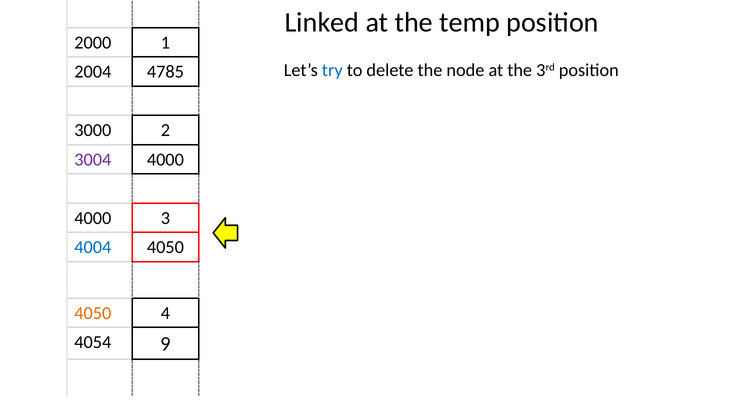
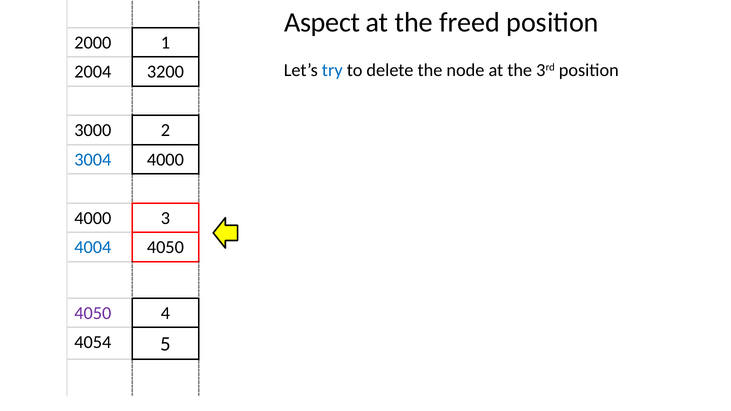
Linked: Linked -> Aspect
temp: temp -> freed
4785: 4785 -> 3200
3004 colour: purple -> blue
4050 at (93, 313) colour: orange -> purple
9: 9 -> 5
